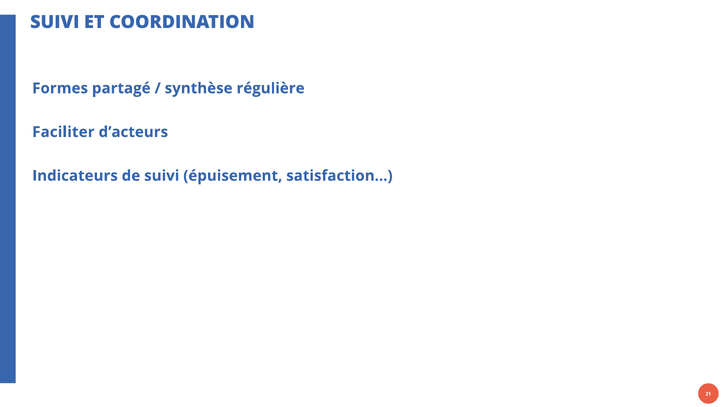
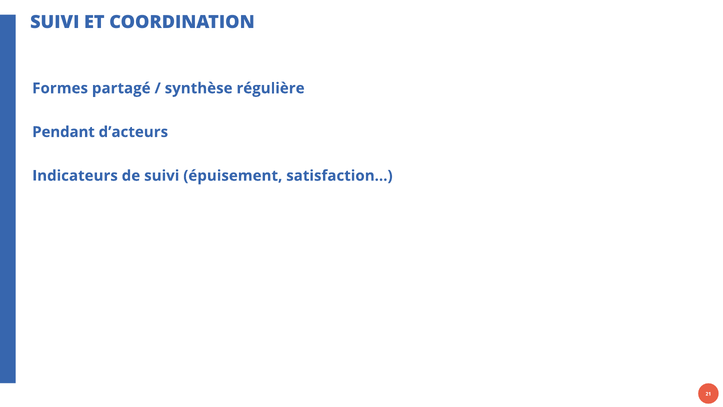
Faciliter: Faciliter -> Pendant
